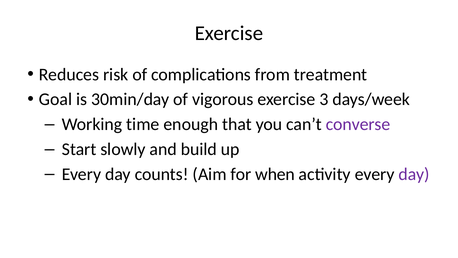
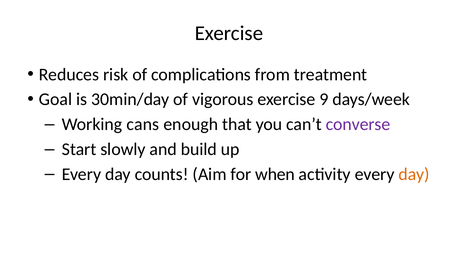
3: 3 -> 9
time: time -> cans
day at (414, 174) colour: purple -> orange
